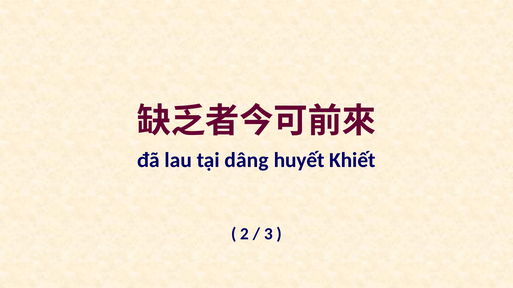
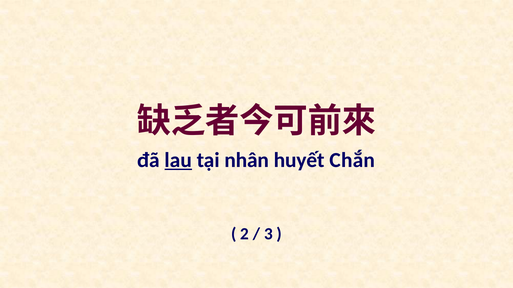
lau underline: none -> present
dâng: dâng -> nhân
Khiết: Khiết -> Chắn
